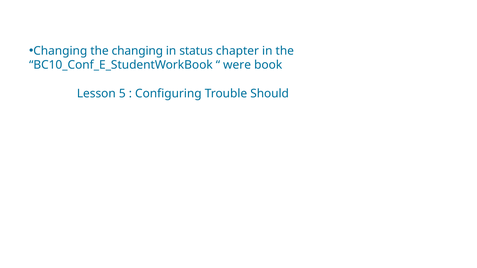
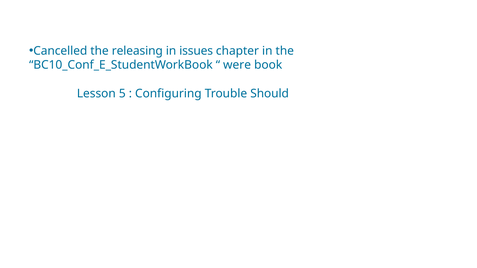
Changing at (60, 51): Changing -> Cancelled
the changing: changing -> releasing
status: status -> issues
